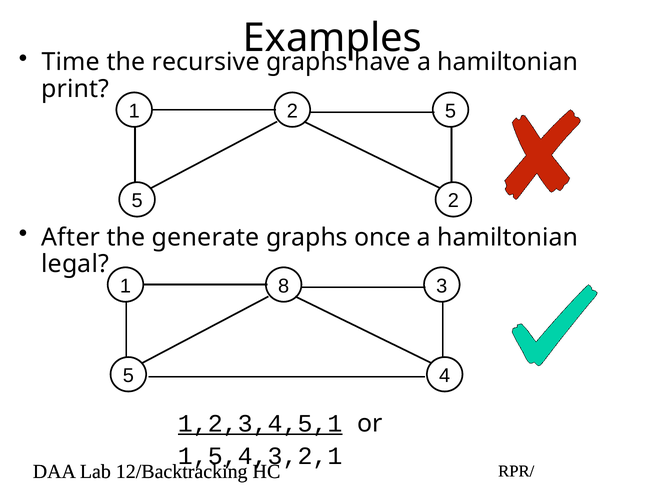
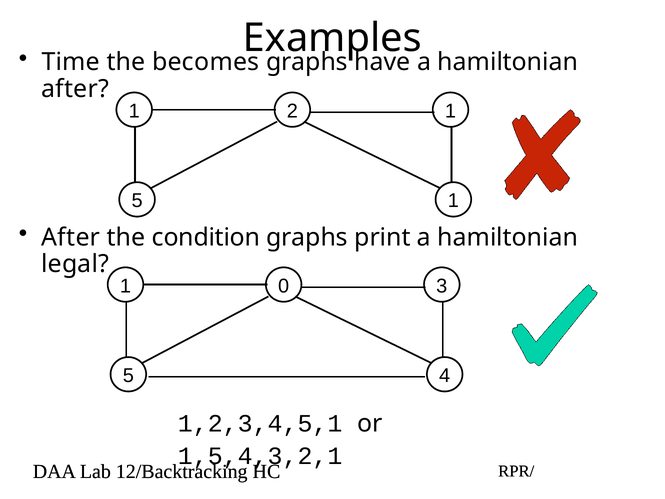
recursive: recursive -> becomes
print at (75, 89): print -> after
2 5: 5 -> 1
5 2: 2 -> 1
generate: generate -> condition
once: once -> print
8: 8 -> 0
1,2,3,4,5,1 underline: present -> none
